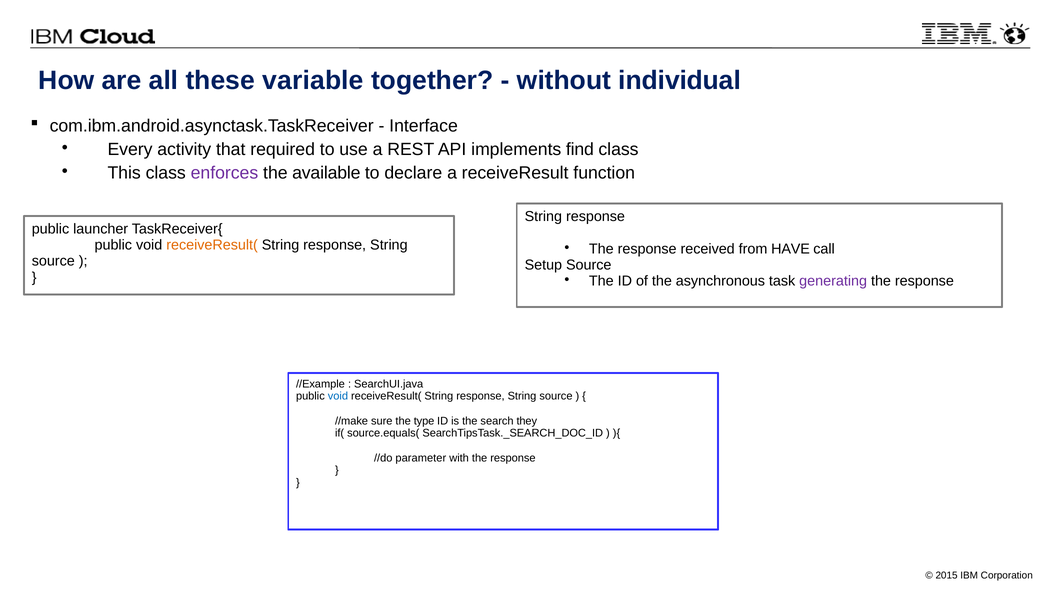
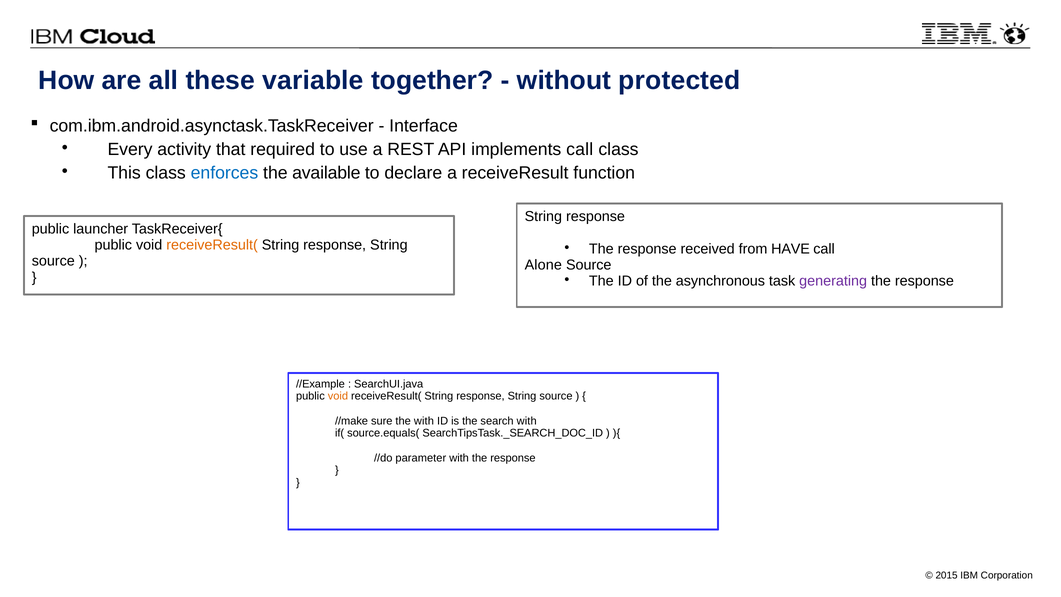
individual: individual -> protected
implements find: find -> call
enforces colour: purple -> blue
Setup: Setup -> Alone
void at (338, 396) colour: blue -> orange
the type: type -> with
search they: they -> with
